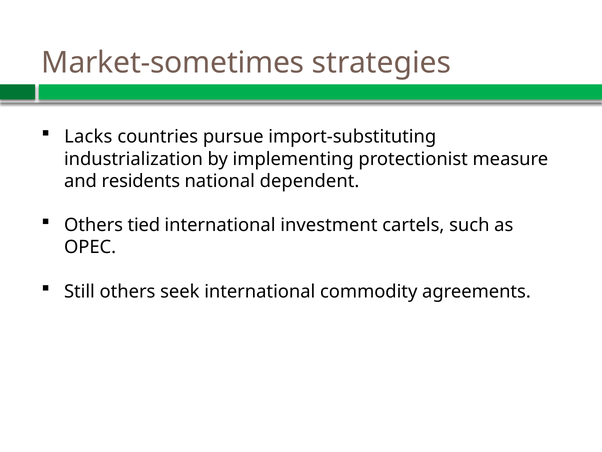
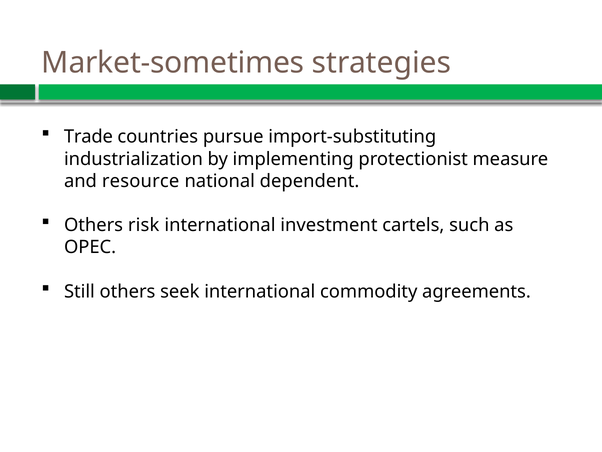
Lacks: Lacks -> Trade
residents: residents -> resource
tied: tied -> risk
